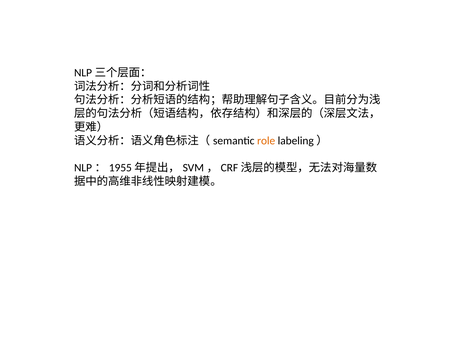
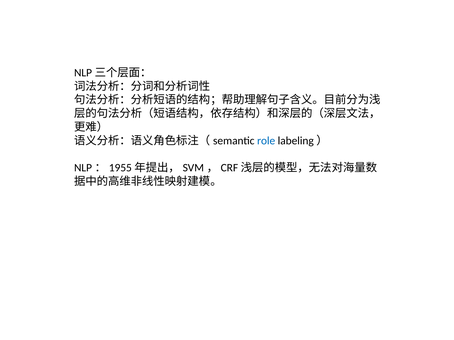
role colour: orange -> blue
